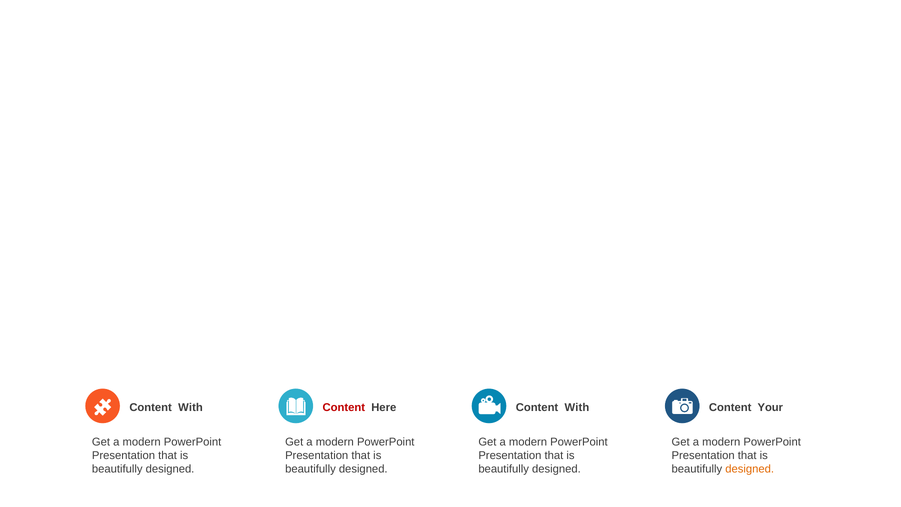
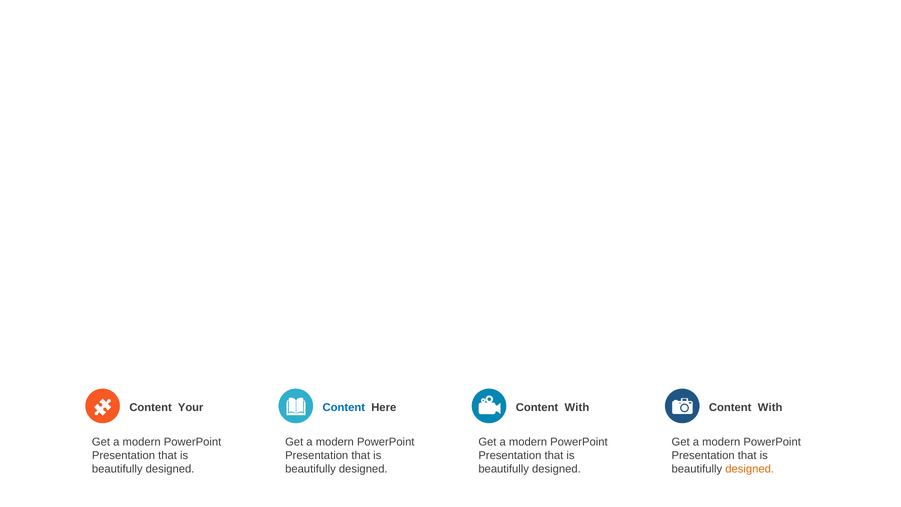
With at (191, 407): With -> Your
Content at (344, 407) colour: red -> blue
Your at (770, 407): Your -> With
